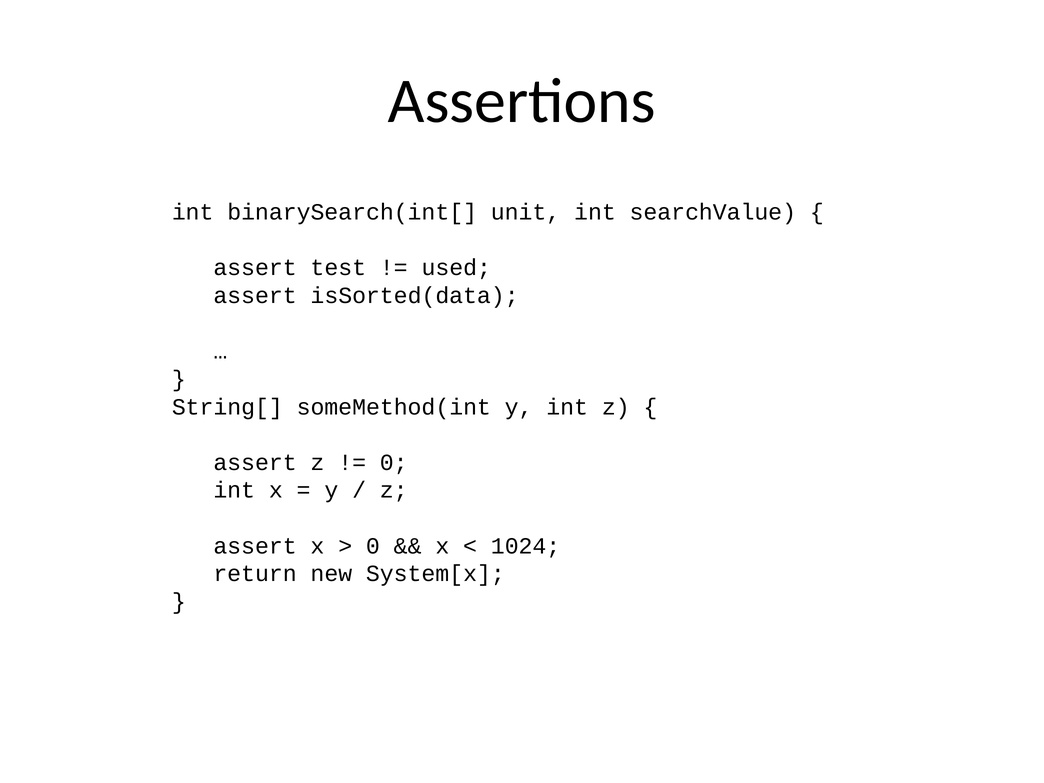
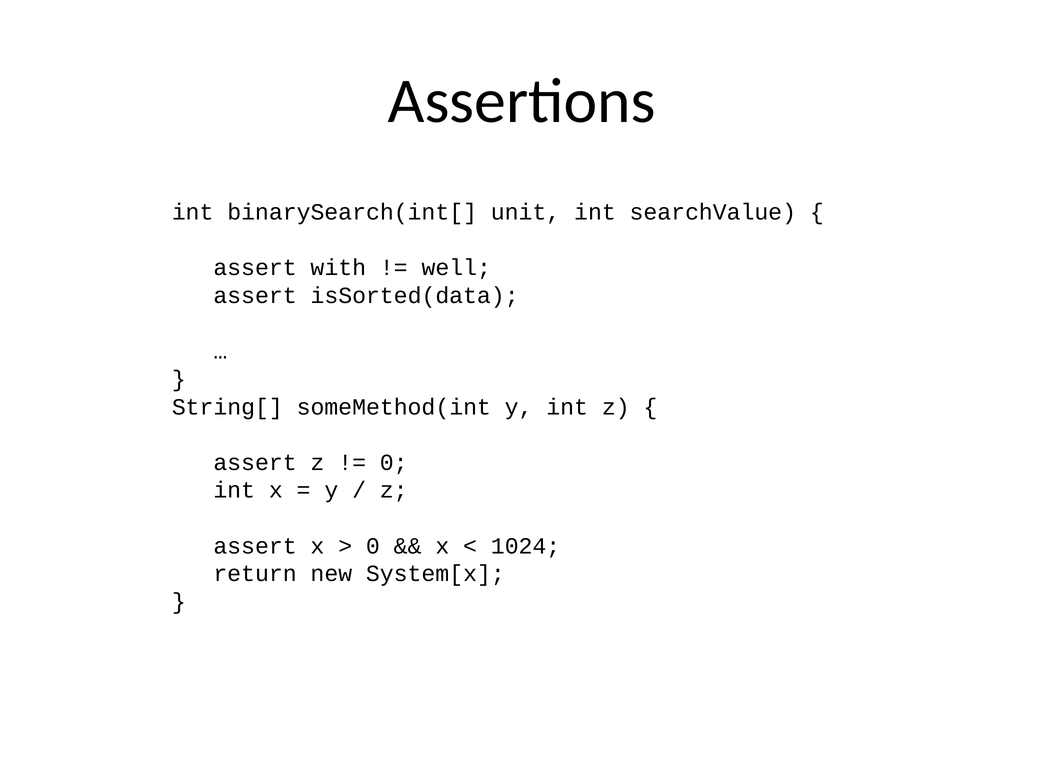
test: test -> with
used: used -> well
